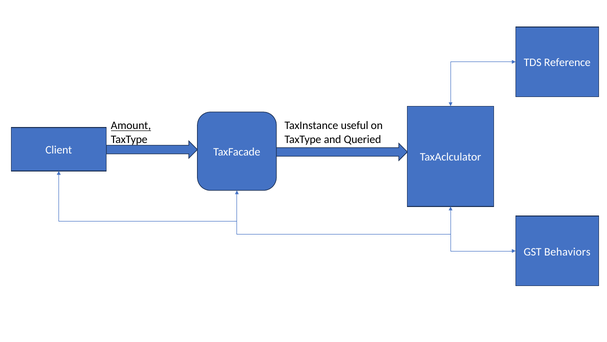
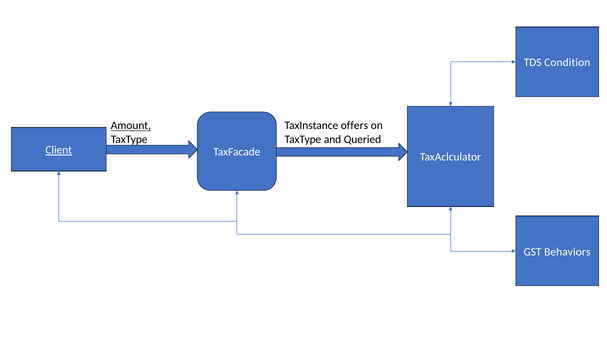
Reference: Reference -> Condition
useful: useful -> offers
Client underline: none -> present
